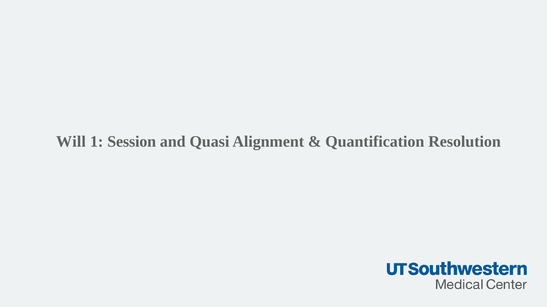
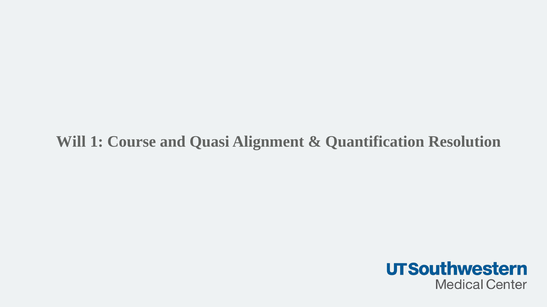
Session: Session -> Course
